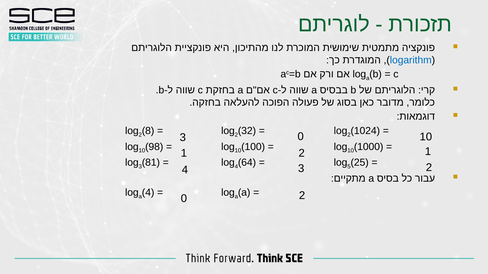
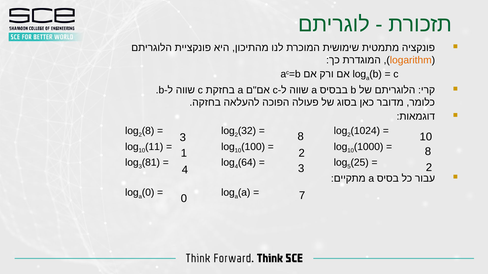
logarithm colour: blue -> orange
3 0: 0 -> 8
98: 98 -> 11
1 2 1: 1 -> 8
a 4: 4 -> 0
0 2: 2 -> 7
